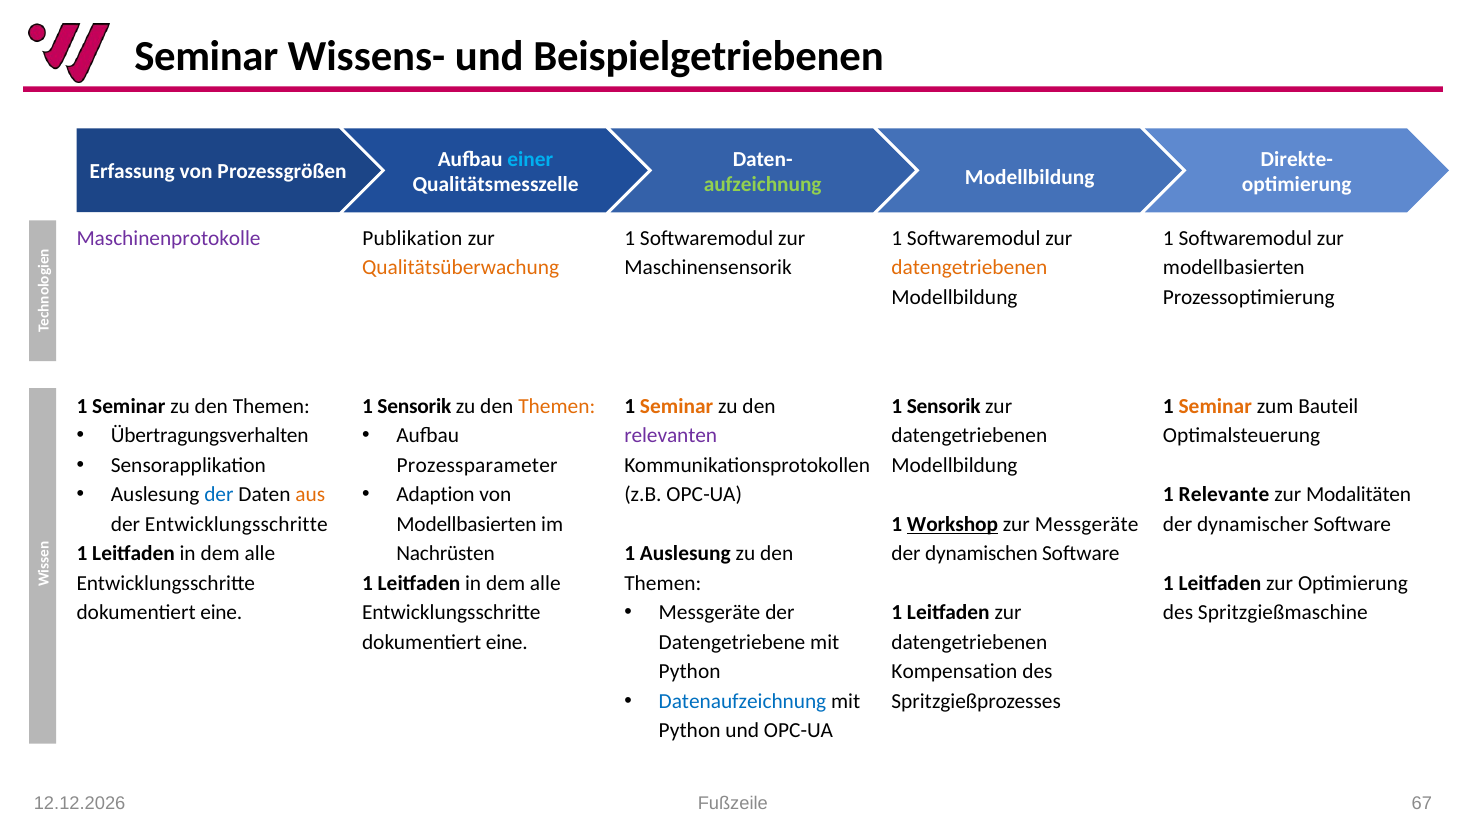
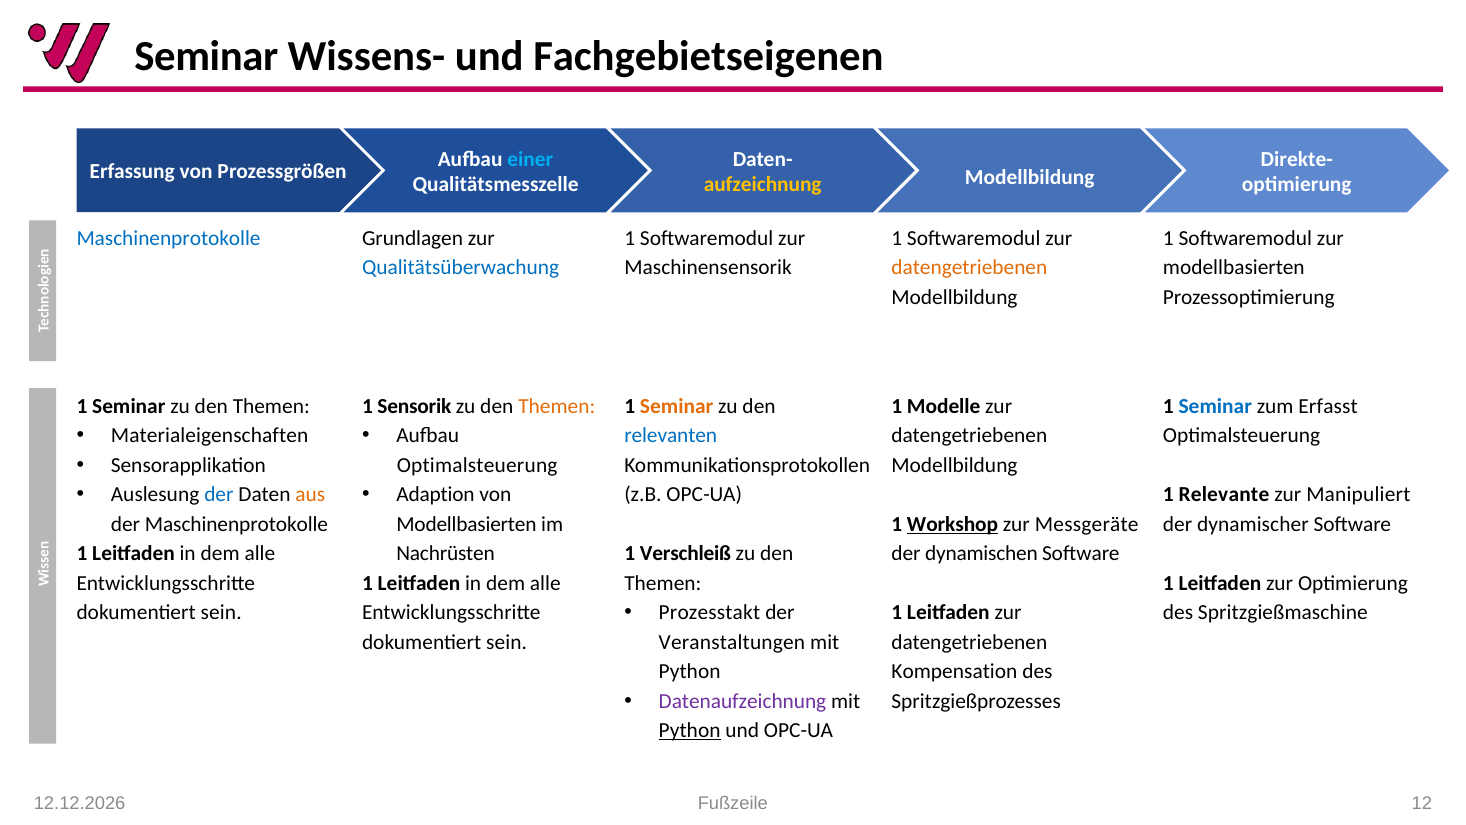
Beispielgetriebenen: Beispielgetriebenen -> Fachgebietseigenen
aufzeichnung colour: light green -> yellow
Maschinenprotokolle at (169, 238) colour: purple -> blue
Publikation: Publikation -> Grundlagen
Qualitätsüberwachung colour: orange -> blue
Sensorik at (944, 406): Sensorik -> Modelle
Seminar at (1215, 406) colour: orange -> blue
Bauteil: Bauteil -> Erfasst
Übertragungsverhalten: Übertragungsverhalten -> Materialeigenschaften
relevanten colour: purple -> blue
Prozessparameter at (477, 465): Prozessparameter -> Optimalsteuerung
Modalitäten: Modalitäten -> Manipuliert
der Entwicklungsschritte: Entwicklungsschritte -> Maschinenprotokolle
1 Auslesung: Auslesung -> Verschleiß
Messgeräte at (710, 612): Messgeräte -> Prozesstakt
eine at (221, 612): eine -> sein
eine at (507, 642): eine -> sein
Datengetriebene: Datengetriebene -> Veranstaltungen
Datenaufzeichnung colour: blue -> purple
Python at (690, 730) underline: none -> present
67: 67 -> 12
